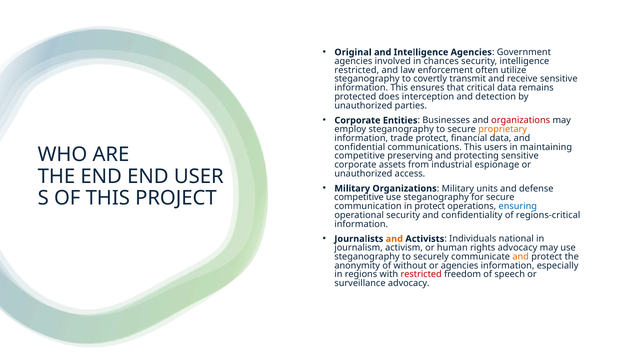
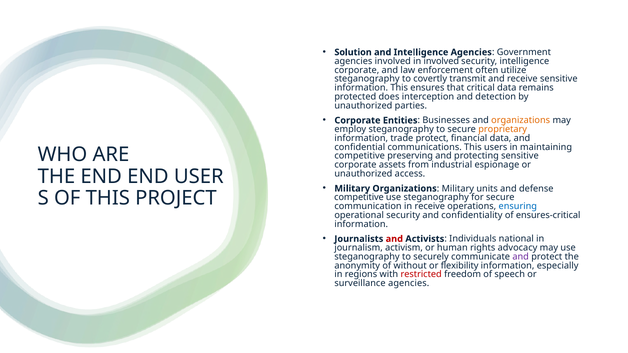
Original: Original -> Solution
in chances: chances -> involved
restricted at (357, 70): restricted -> corporate
organizations at (521, 120) colour: red -> orange
in protect: protect -> receive
regions-critical: regions-critical -> ensures-critical
and at (394, 239) colour: orange -> red
and at (521, 257) colour: orange -> purple
or agencies: agencies -> flexibility
surveillance advocacy: advocacy -> agencies
